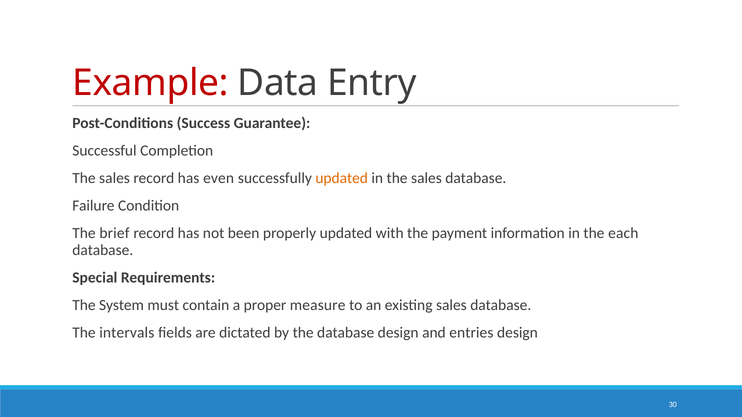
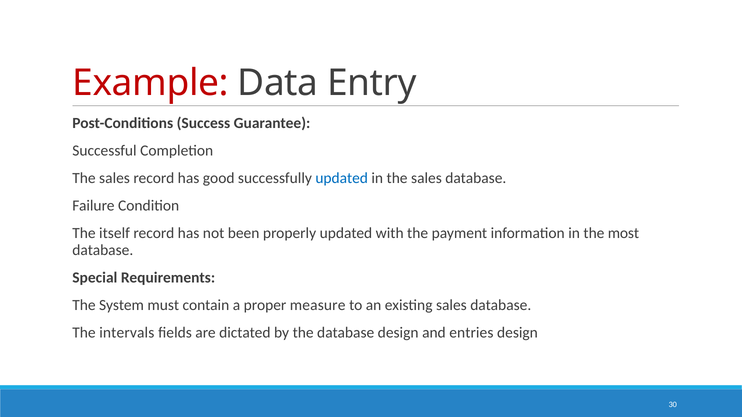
even: even -> good
updated at (342, 178) colour: orange -> blue
brief: brief -> itself
each: each -> most
